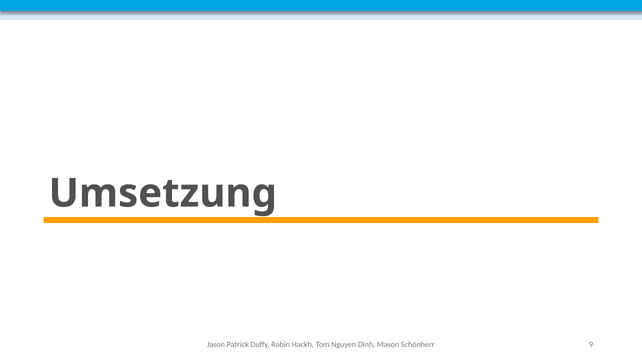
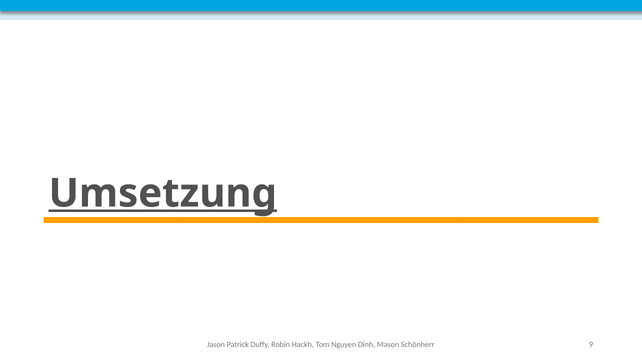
Umsetzung underline: none -> present
